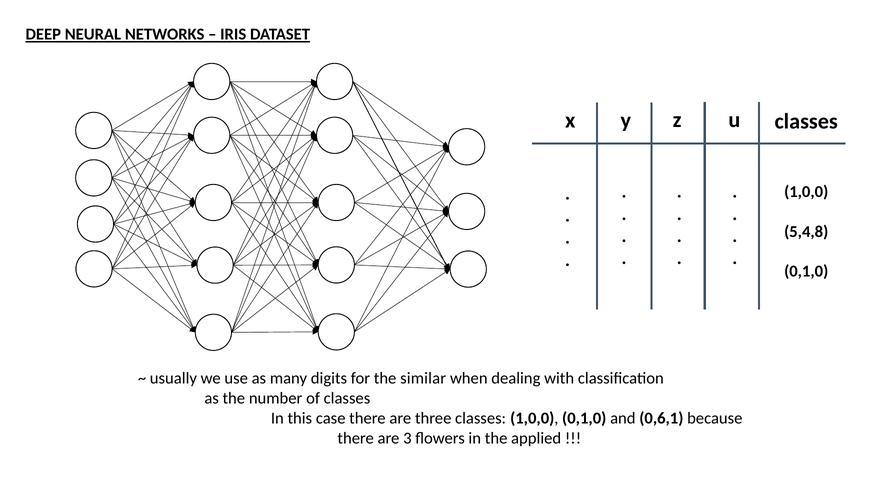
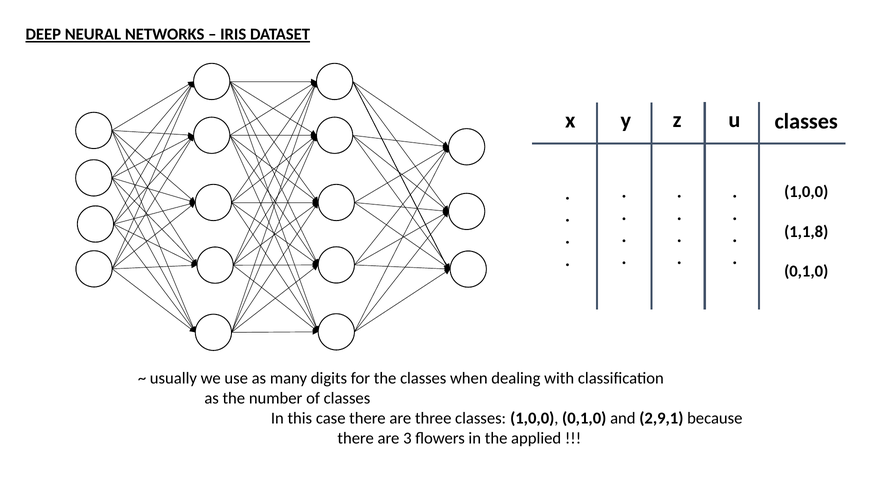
5,4,8: 5,4,8 -> 1,1,8
the similar: similar -> classes
0,6,1: 0,6,1 -> 2,9,1
